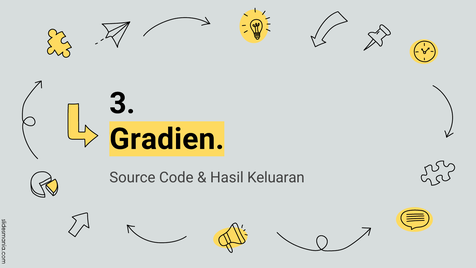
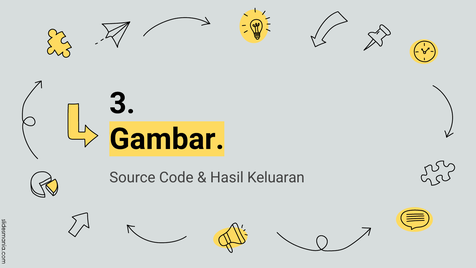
Gradien: Gradien -> Gambar
